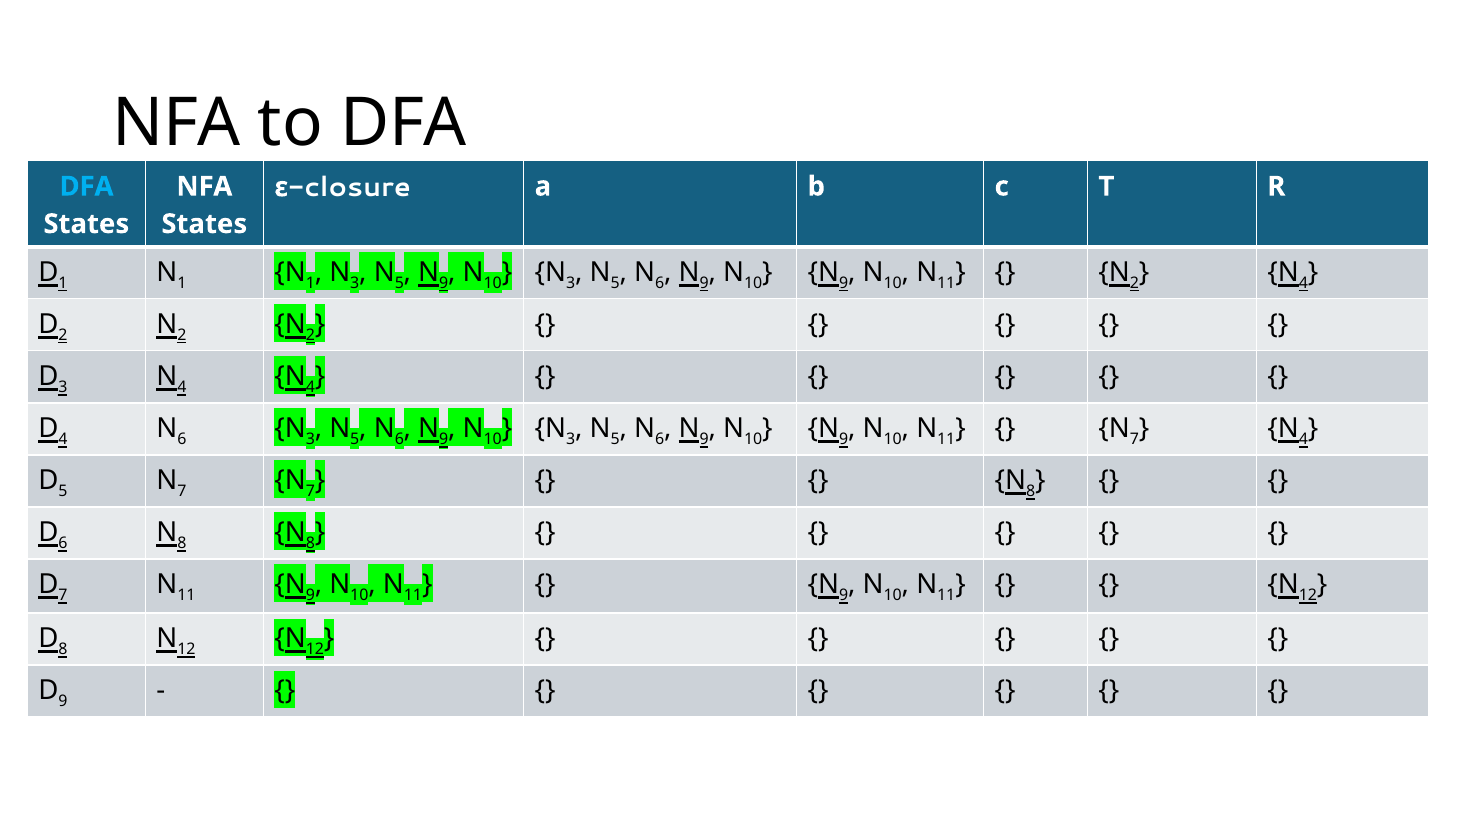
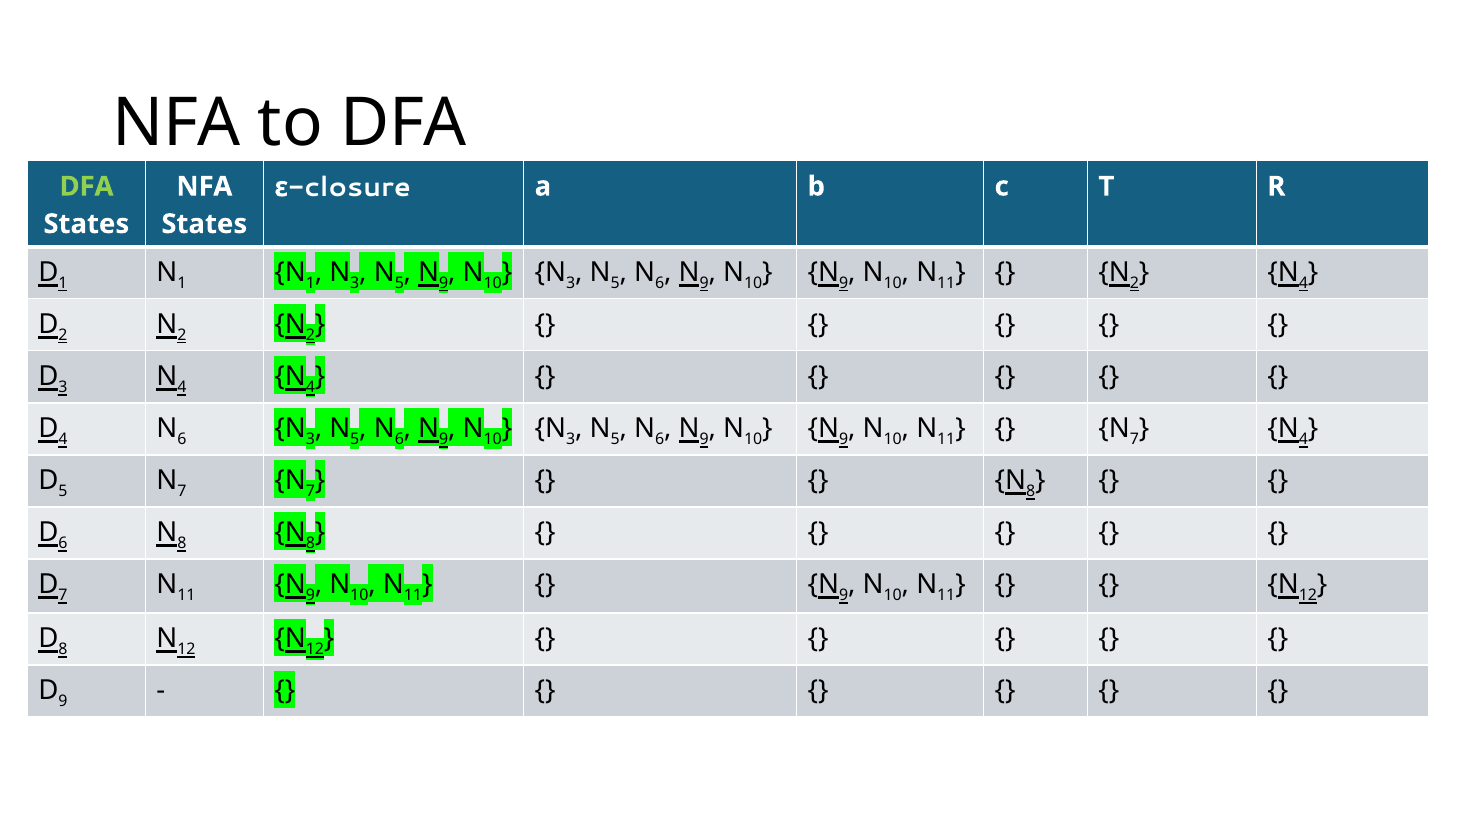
DFA at (87, 186) colour: light blue -> light green
